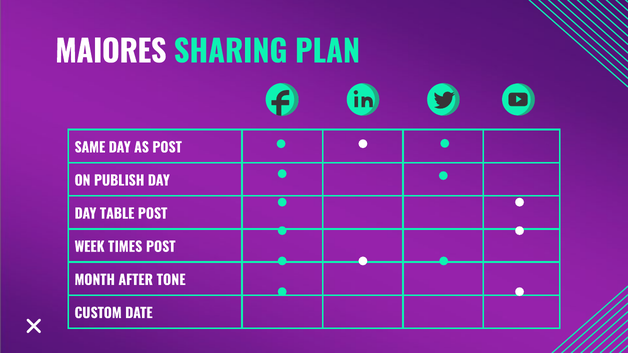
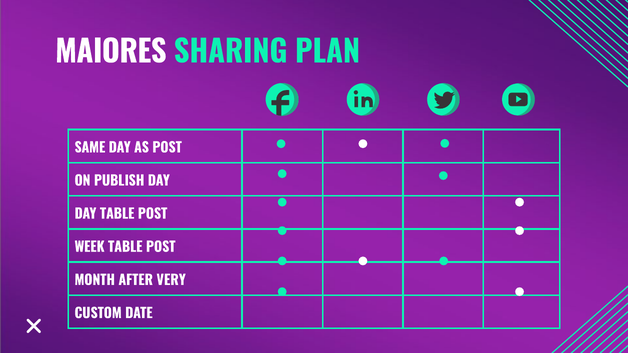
WEEK TIMES: TIMES -> TABLE
TONE: TONE -> VERY
